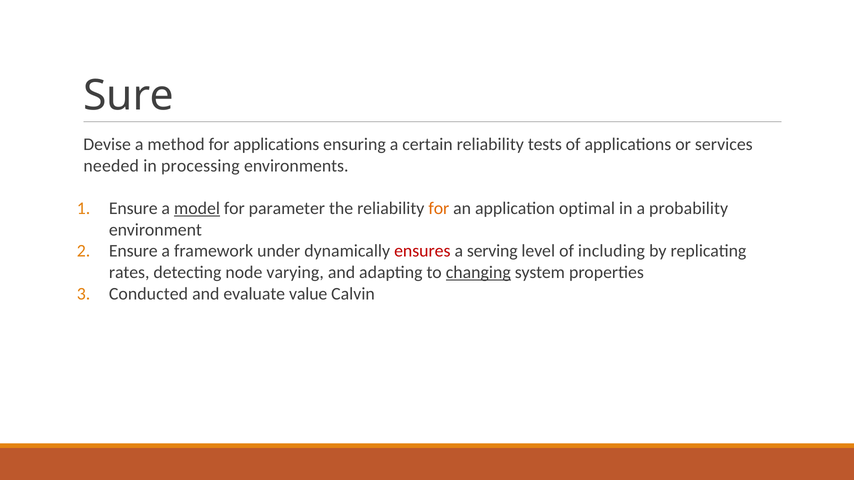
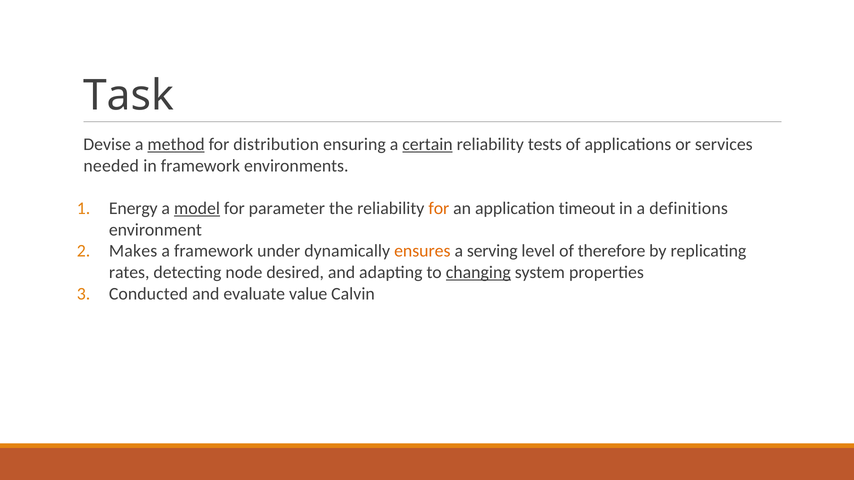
Sure: Sure -> Task
method underline: none -> present
for applications: applications -> distribution
certain underline: none -> present
in processing: processing -> framework
Ensure at (133, 208): Ensure -> Energy
optimal: optimal -> timeout
probability: probability -> definitions
Ensure at (133, 251): Ensure -> Makes
ensures colour: red -> orange
including: including -> therefore
varying: varying -> desired
